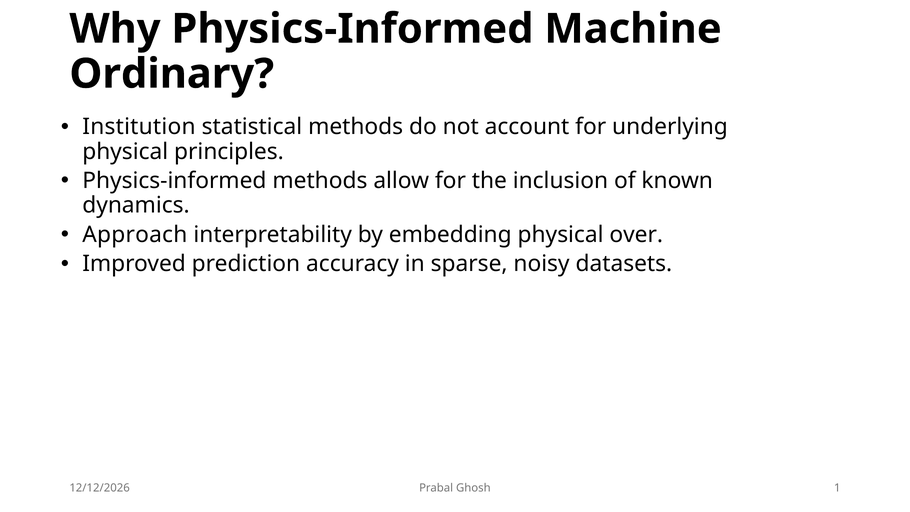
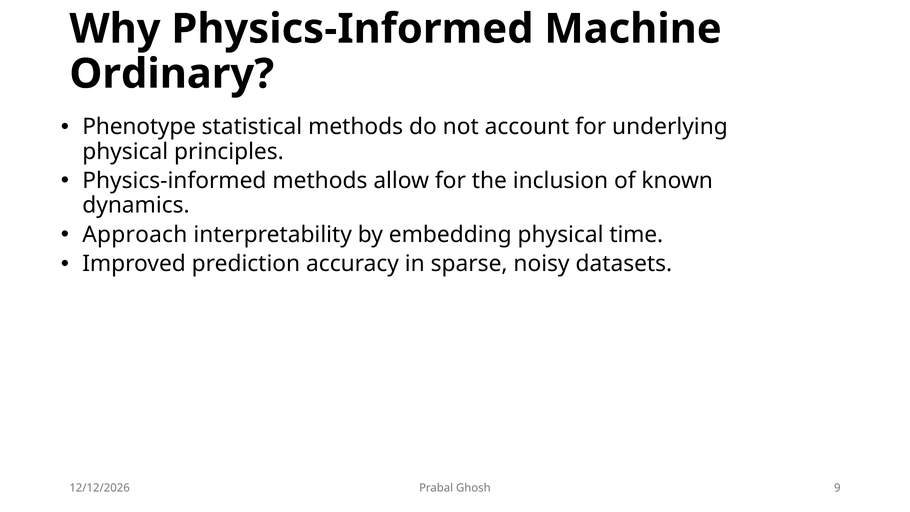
Institution: Institution -> Phenotype
over: over -> time
1: 1 -> 9
